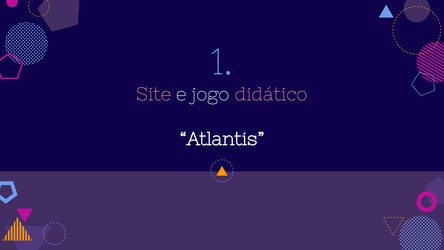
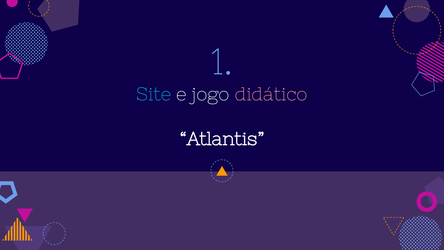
Site colour: pink -> light blue
